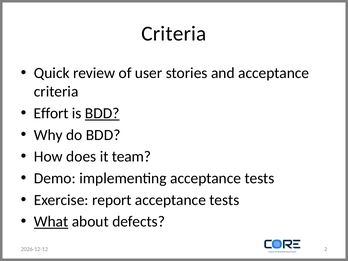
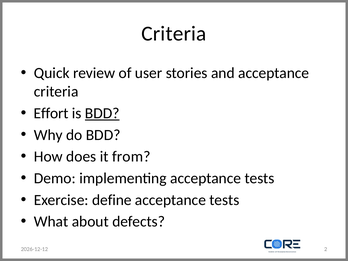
team: team -> from
report: report -> define
What underline: present -> none
